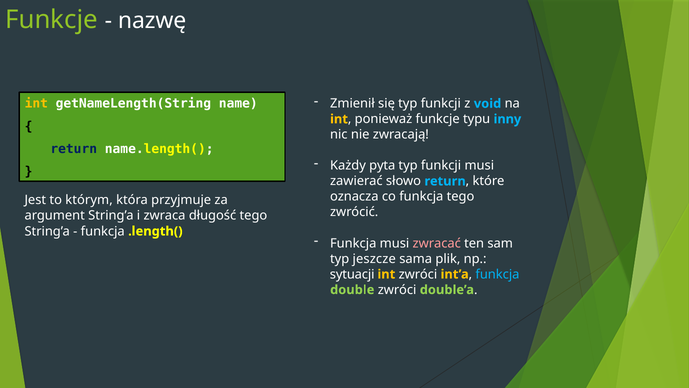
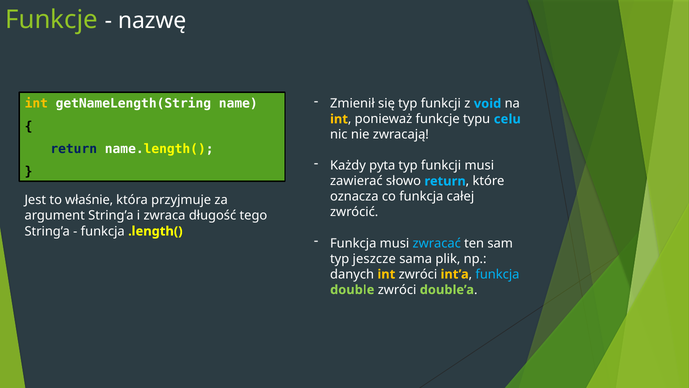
inny: inny -> celu
funkcja tego: tego -> całej
którym: którym -> właśnie
zwracać colour: pink -> light blue
sytuacji: sytuacji -> danych
